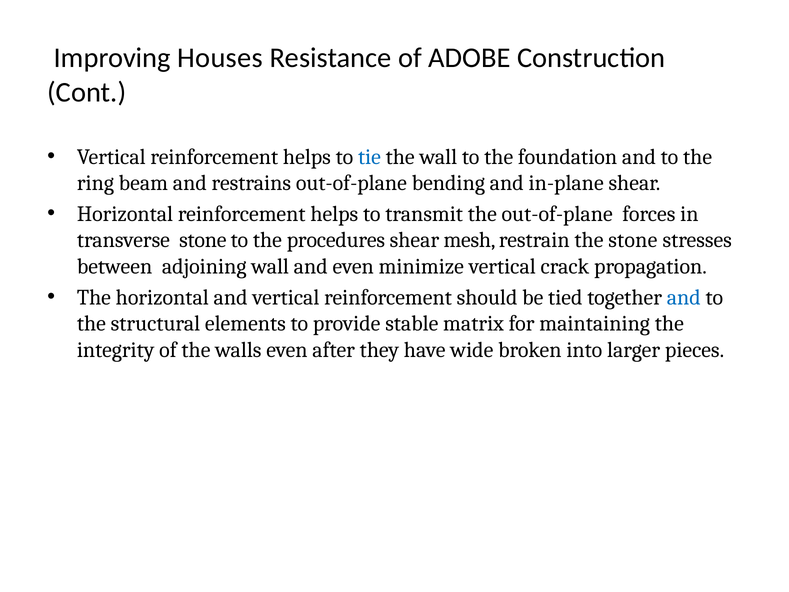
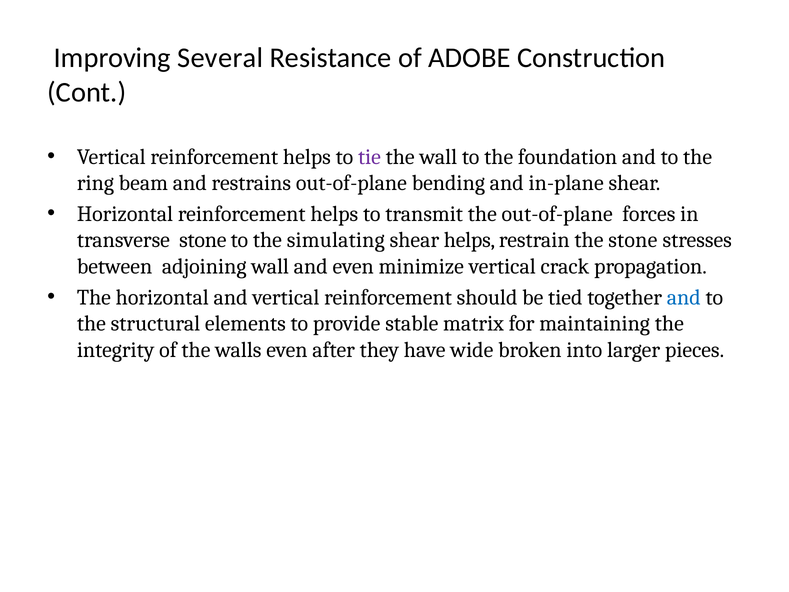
Houses: Houses -> Several
tie colour: blue -> purple
procedures: procedures -> simulating
shear mesh: mesh -> helps
